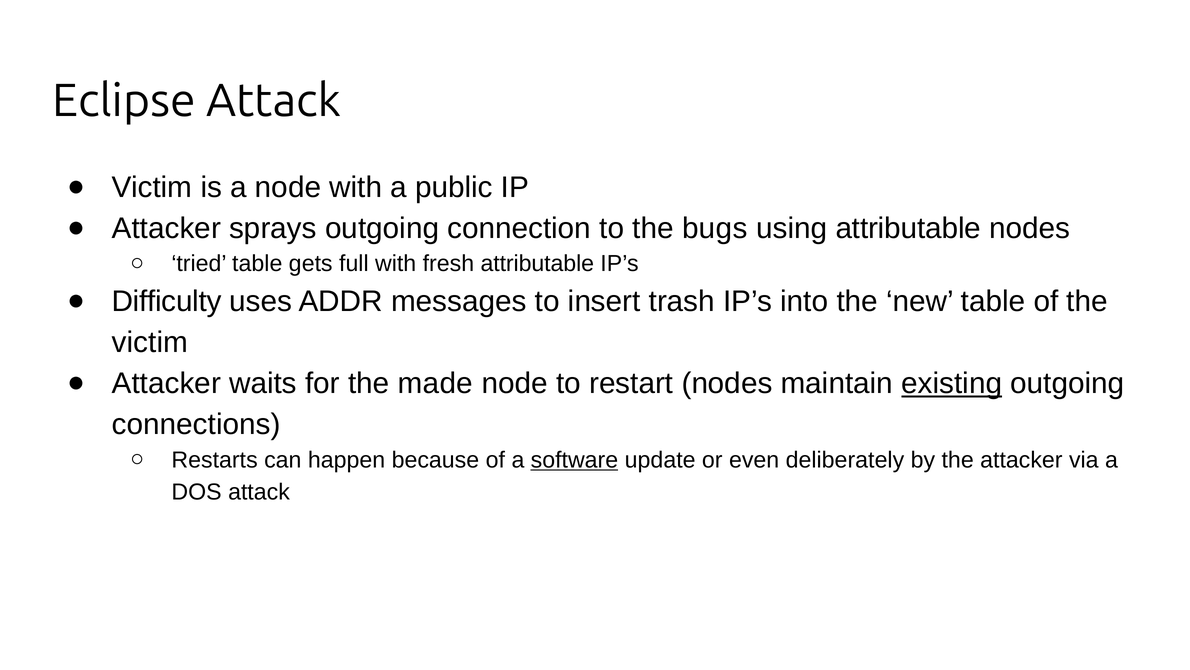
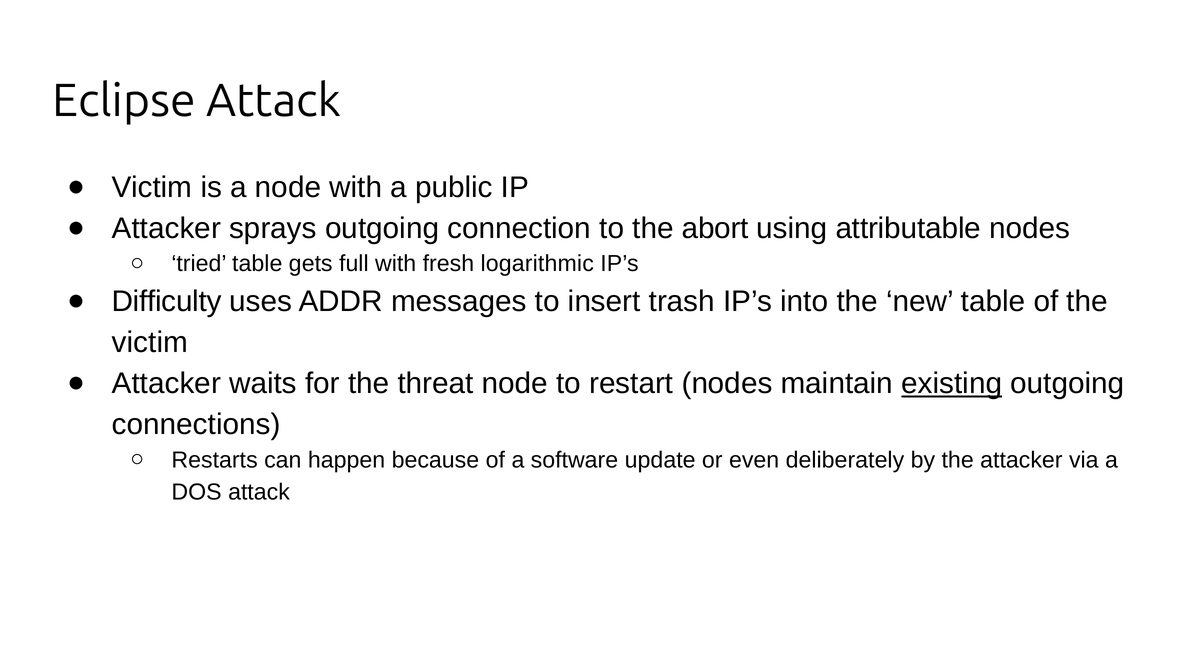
bugs: bugs -> abort
fresh attributable: attributable -> logarithmic
made: made -> threat
software underline: present -> none
